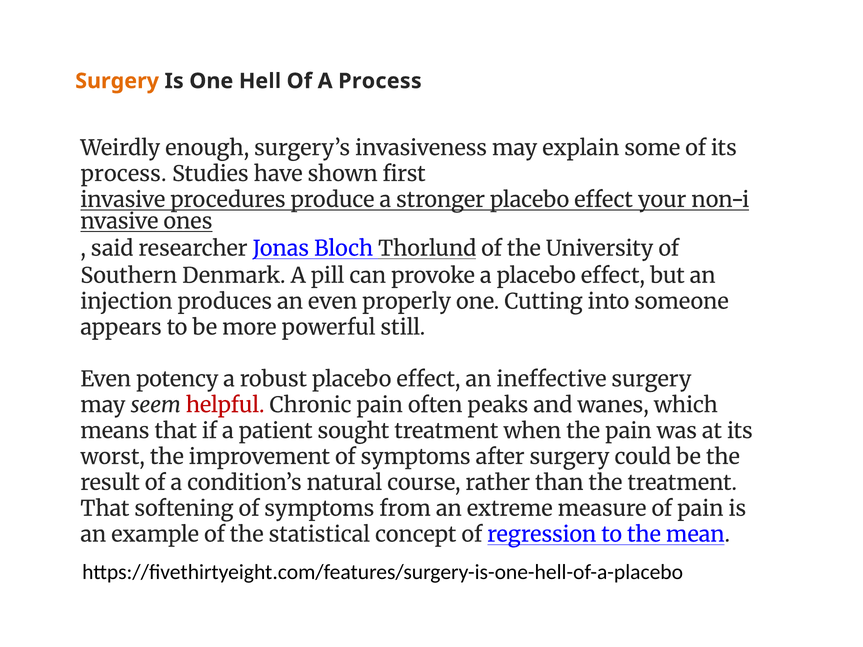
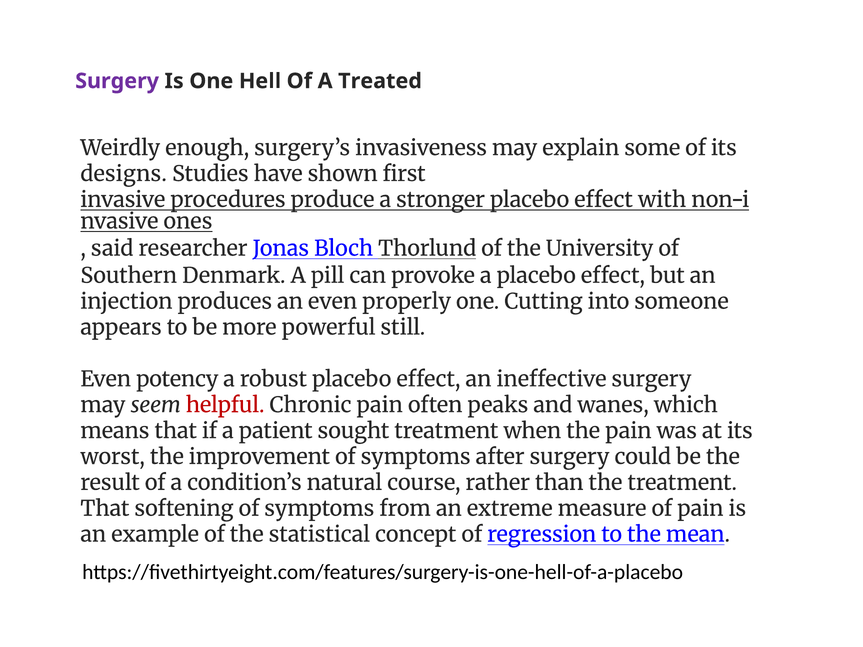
Surgery at (117, 81) colour: orange -> purple
A Process: Process -> Treated
process at (124, 174): process -> designs
your: your -> with
